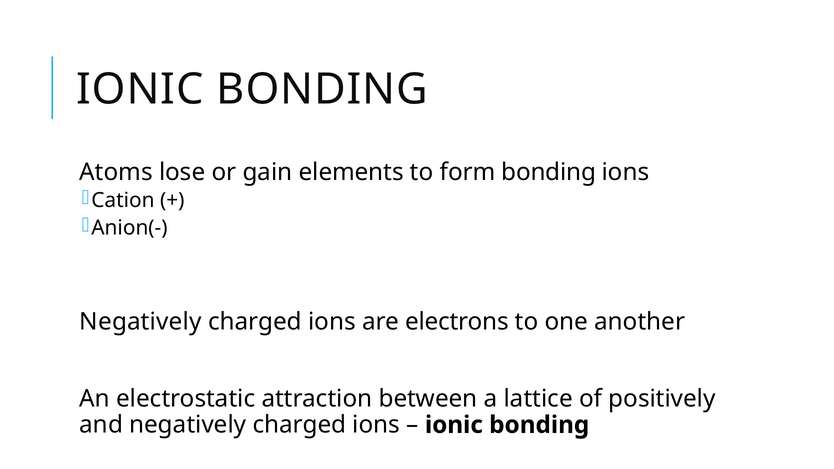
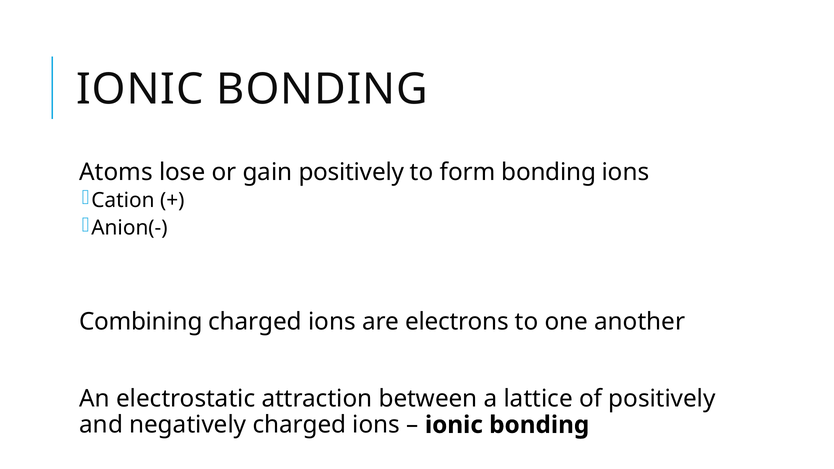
gain elements: elements -> positively
Negatively at (141, 322): Negatively -> Combining
